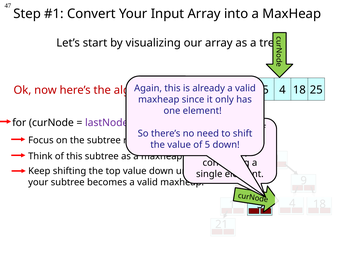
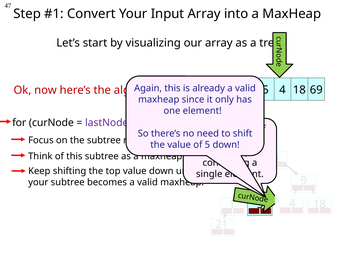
25: 25 -> 69
